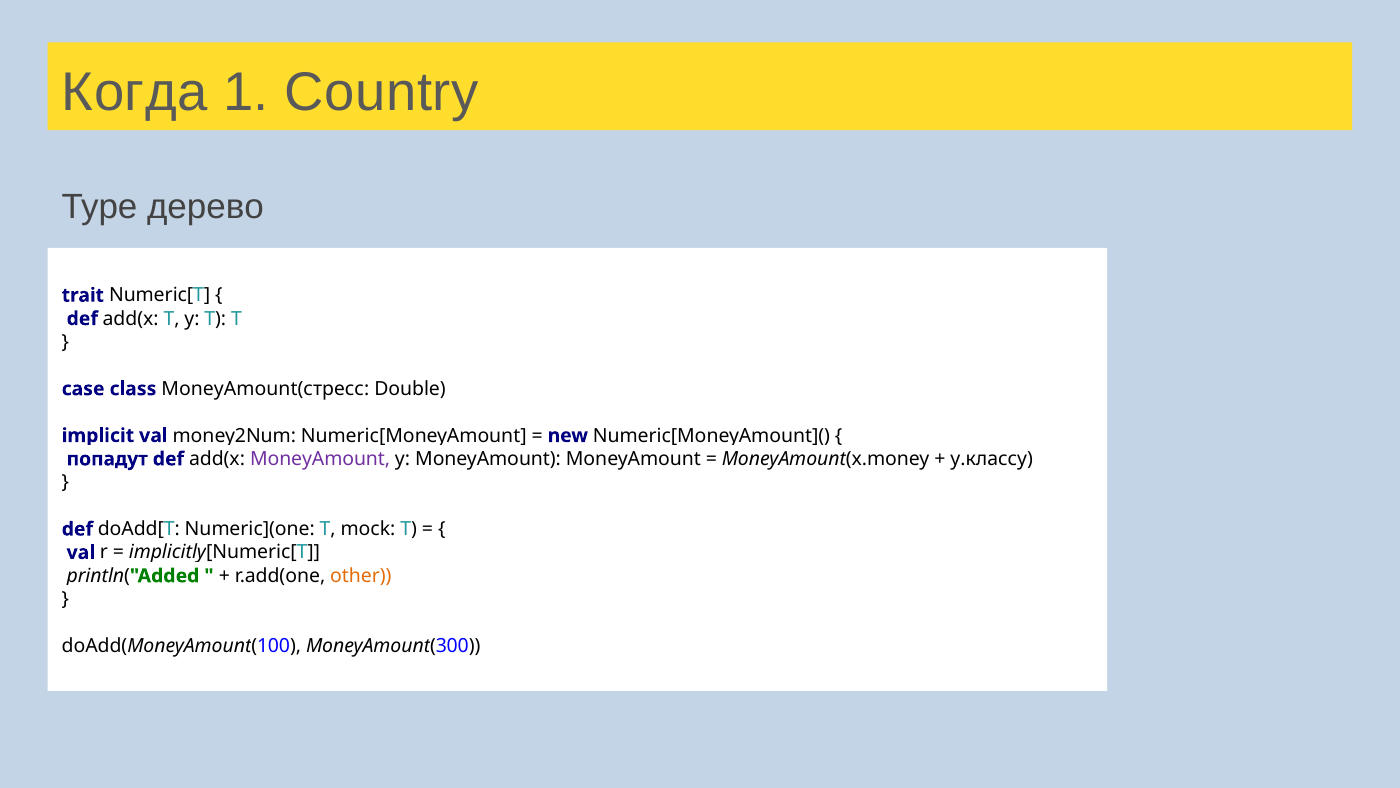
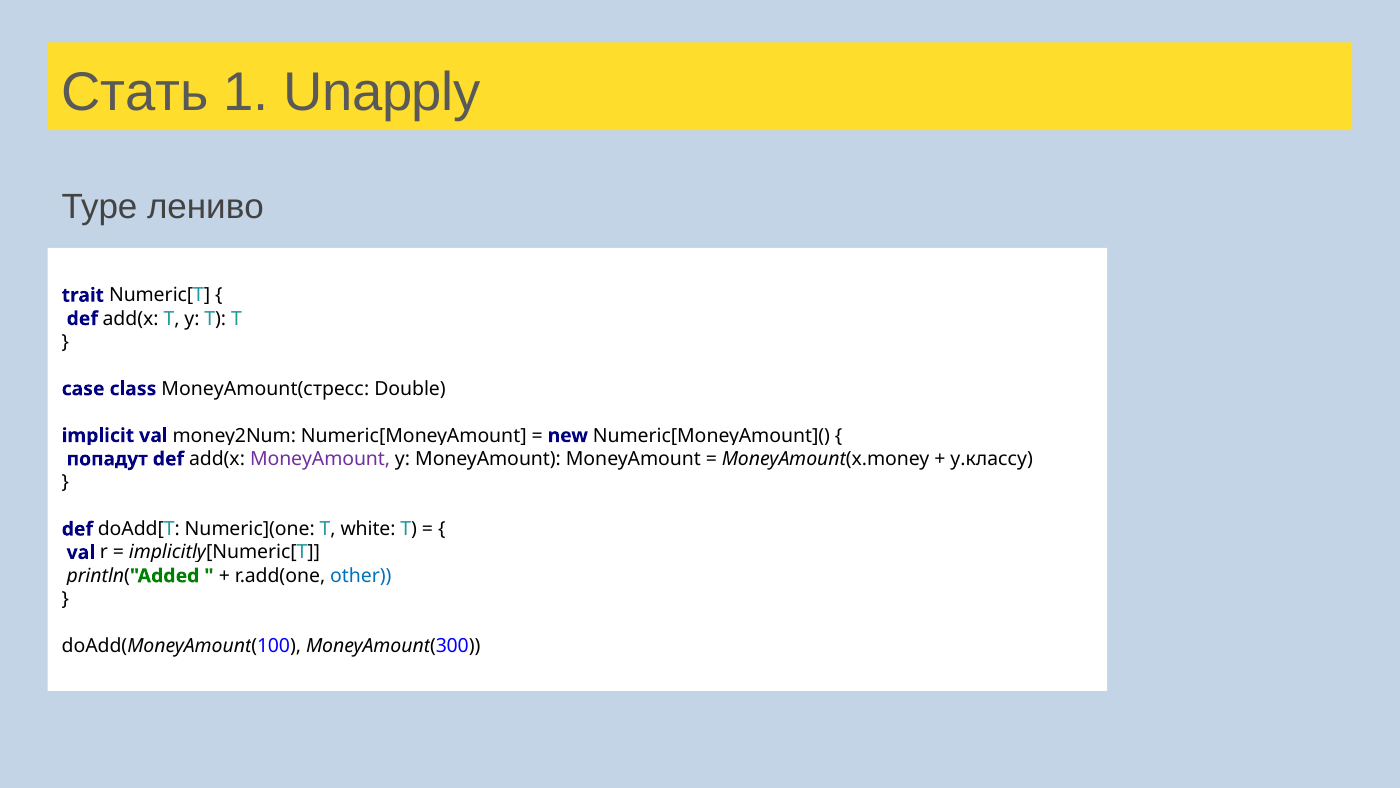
Когда: Когда -> Стать
Country: Country -> Unapply
дерево: дерево -> лениво
mock: mock -> white
other colour: orange -> blue
